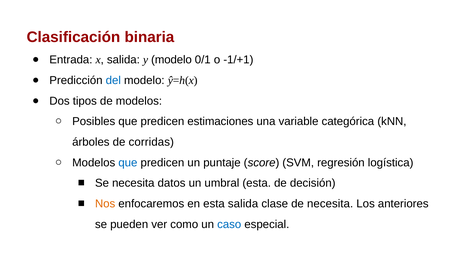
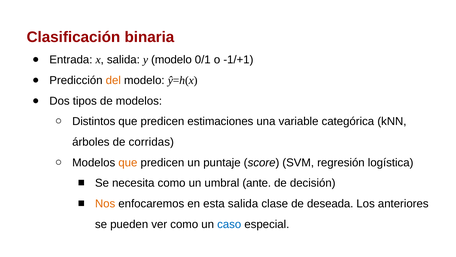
del colour: blue -> orange
Posibles: Posibles -> Distintos
que at (128, 162) colour: blue -> orange
necesita datos: datos -> como
umbral esta: esta -> ante
de necesita: necesita -> deseada
